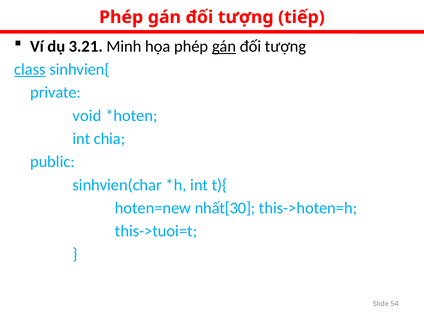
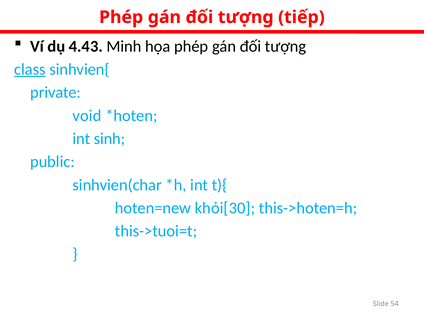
3.21: 3.21 -> 4.43
gán at (224, 46) underline: present -> none
chia: chia -> sinh
nhất[30: nhất[30 -> khỏi[30
